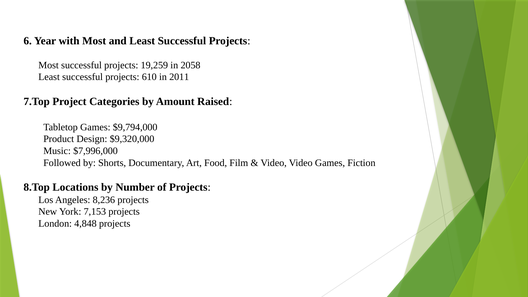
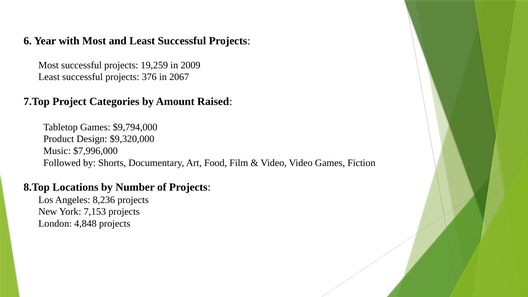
2058: 2058 -> 2009
610: 610 -> 376
2011: 2011 -> 2067
